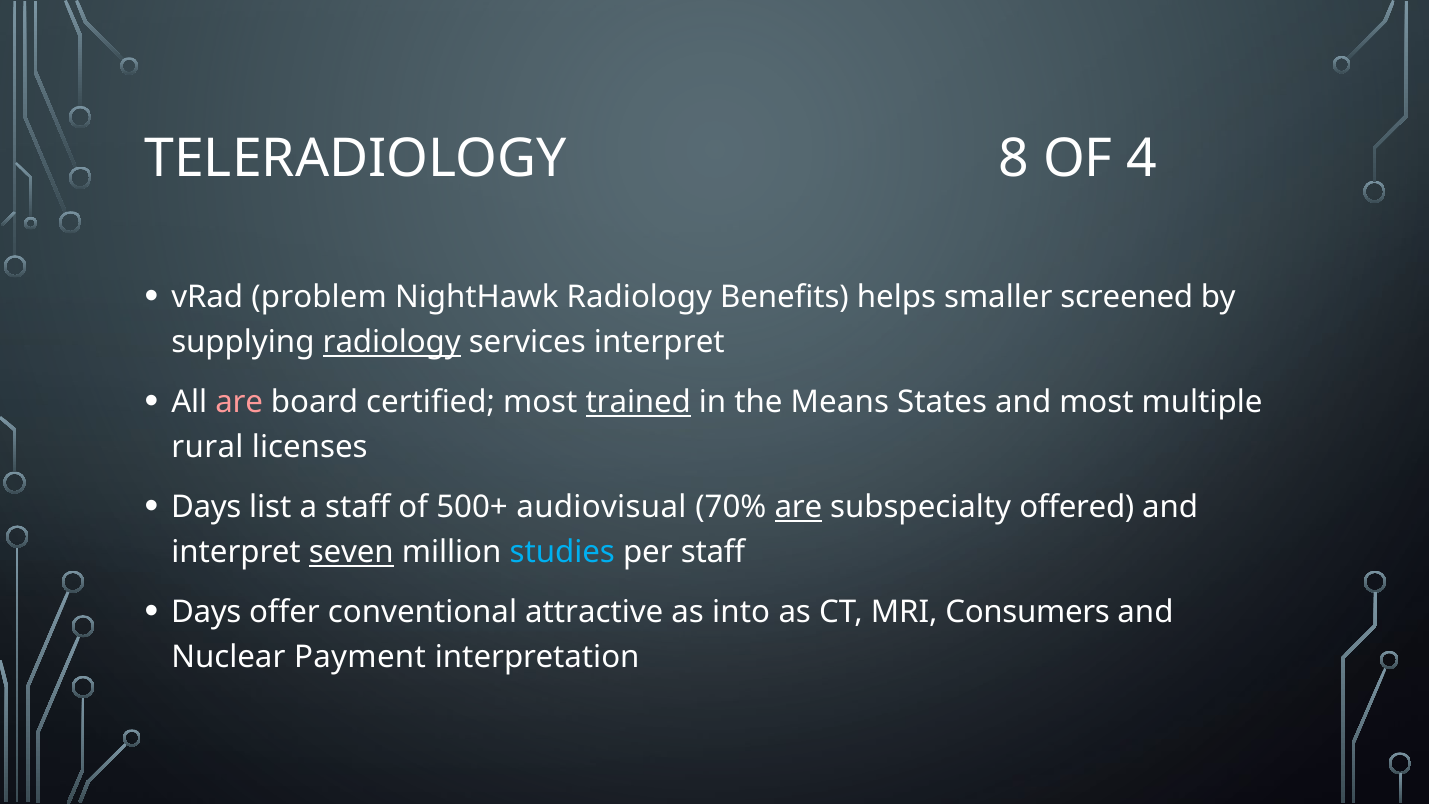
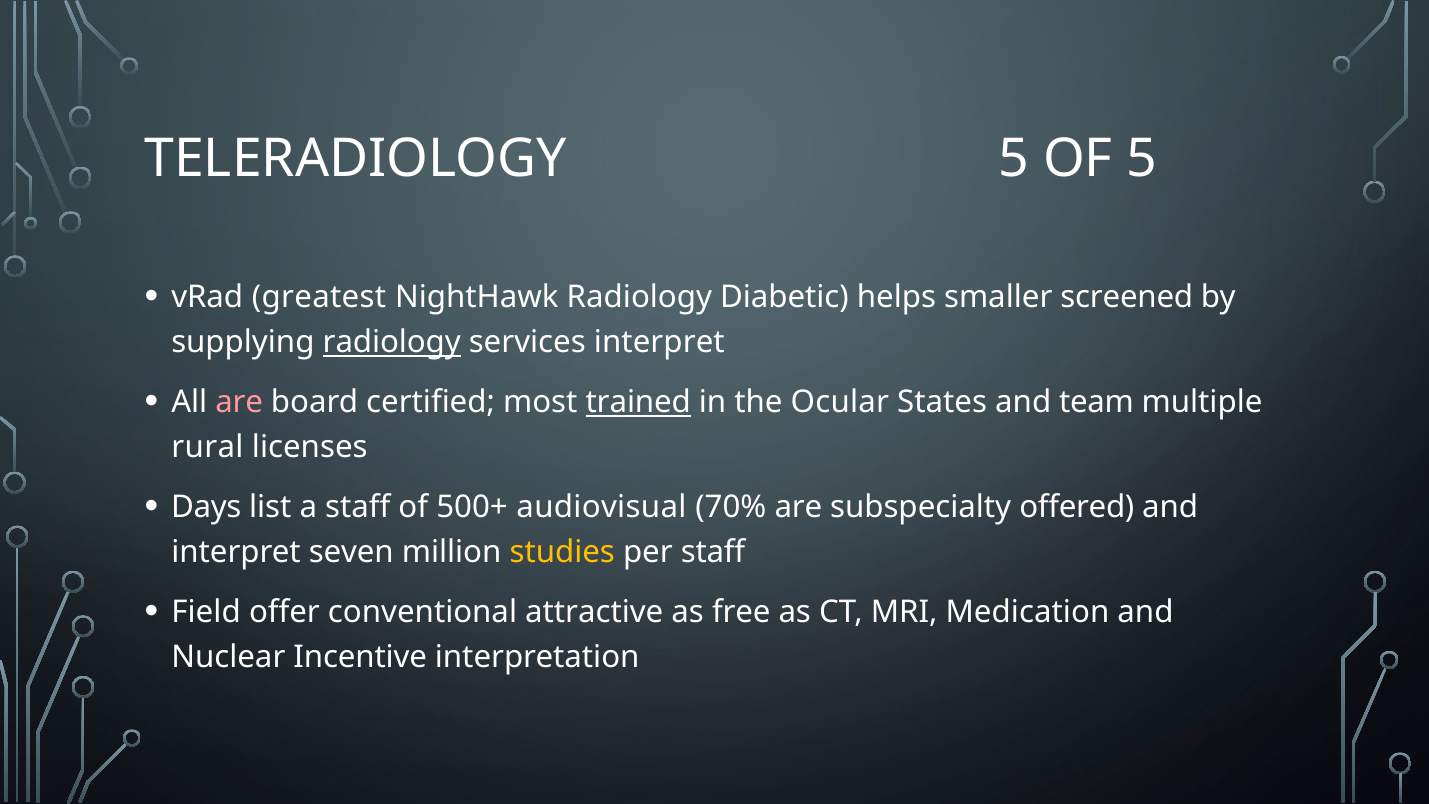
TELERADIOLOGY 8: 8 -> 5
OF 4: 4 -> 5
problem: problem -> greatest
Benefits: Benefits -> Diabetic
Means: Means -> Ocular
and most: most -> team
are at (798, 507) underline: present -> none
seven underline: present -> none
studies colour: light blue -> yellow
Days at (206, 612): Days -> Field
into: into -> free
Consumers: Consumers -> Medication
Payment: Payment -> Incentive
